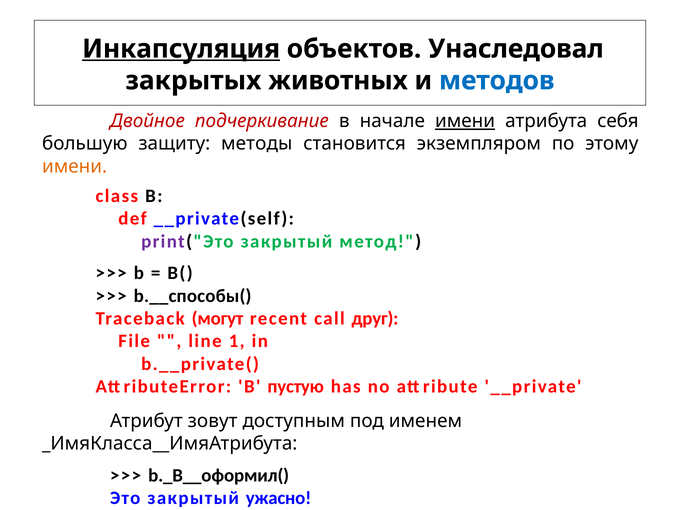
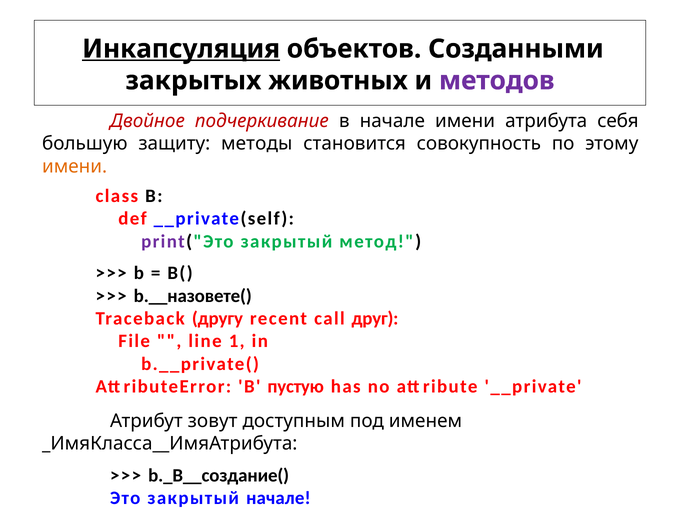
Унаследовал: Унаследовал -> Созданными
методов colour: blue -> purple
имени at (465, 121) underline: present -> none
экземпляром: экземпляром -> совокупность
b.__способы(: b.__способы( -> b.__назовете(
могут: могут -> другу
b._B__оформил(: b._B__оформил( -> b._B__создание(
закрытый ужасно: ужасно -> начале
